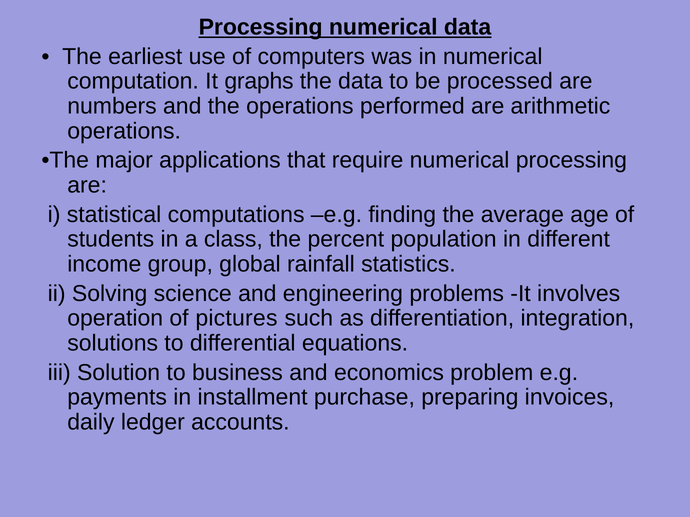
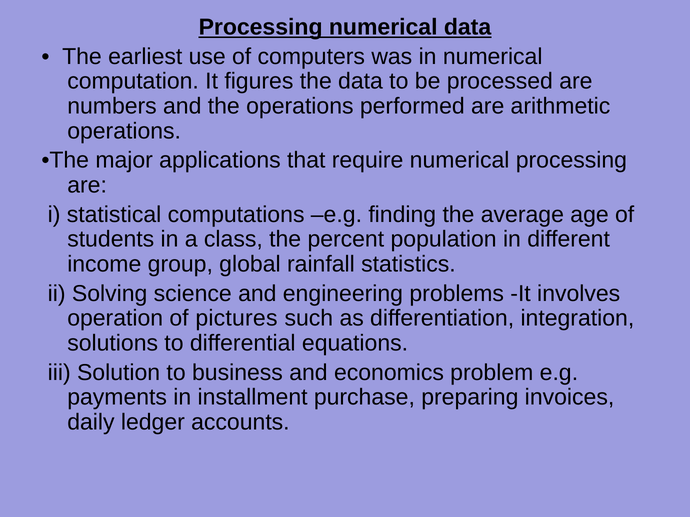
graphs: graphs -> figures
